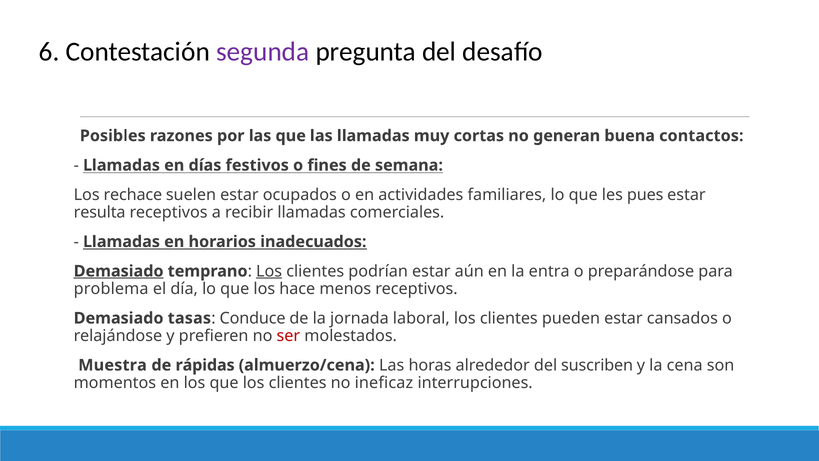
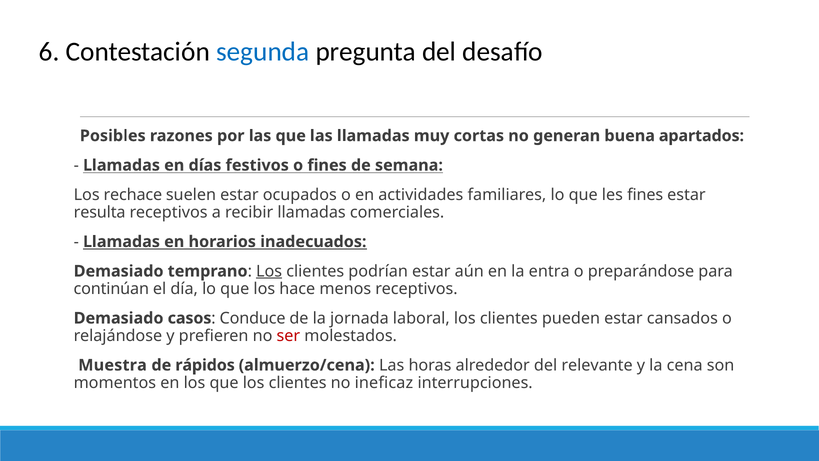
segunda colour: purple -> blue
contactos: contactos -> apartados
les pues: pues -> fines
Demasiado at (119, 271) underline: present -> none
problema: problema -> continúan
tasas: tasas -> casos
rápidas: rápidas -> rápidos
suscriben: suscriben -> relevante
